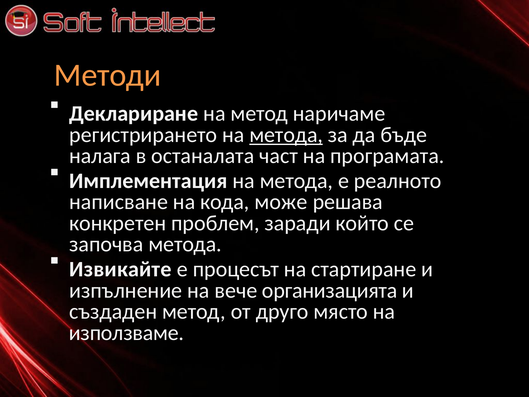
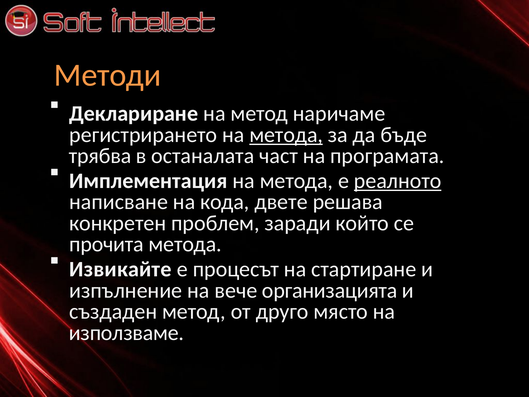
налага: налага -> трябва
реалното underline: none -> present
може: може -> двете
започва: започва -> прочита
